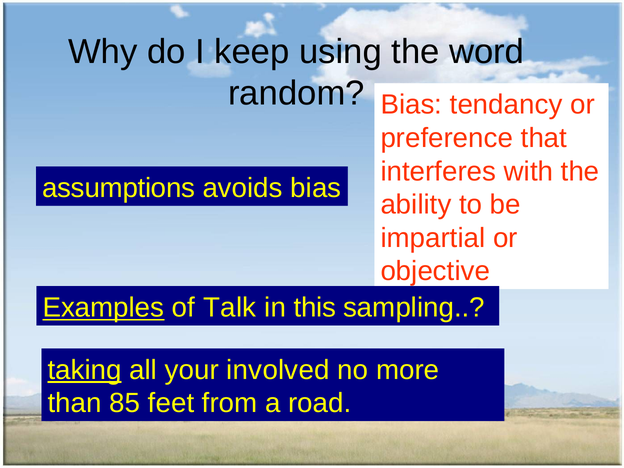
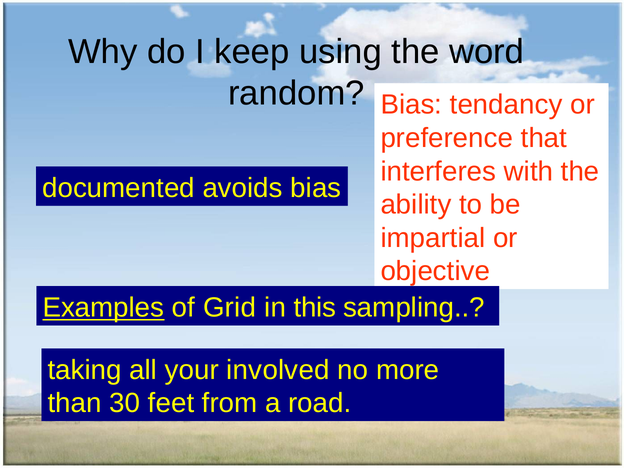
assumptions: assumptions -> documented
Talk: Talk -> Grid
taking underline: present -> none
85: 85 -> 30
